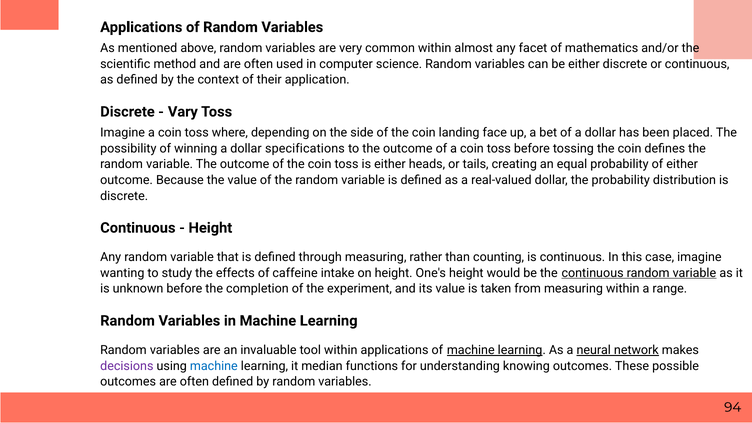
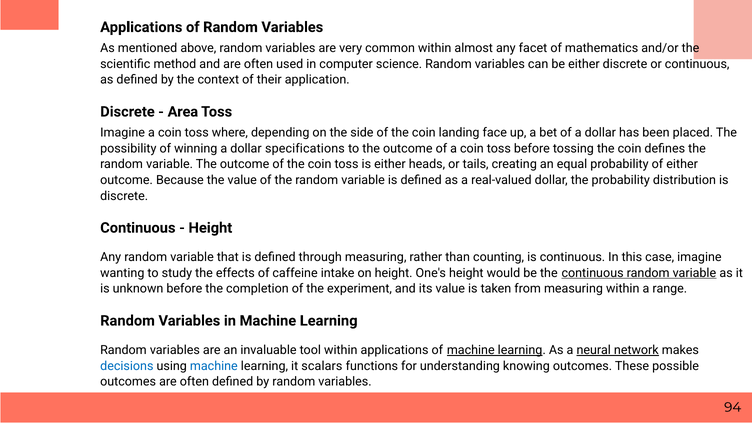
Vary: Vary -> Area
decisions colour: purple -> blue
median: median -> scalars
